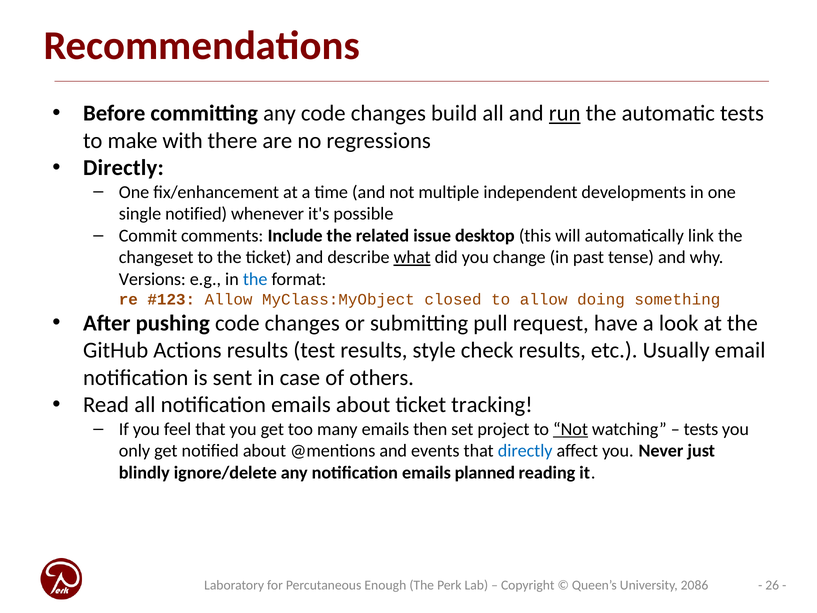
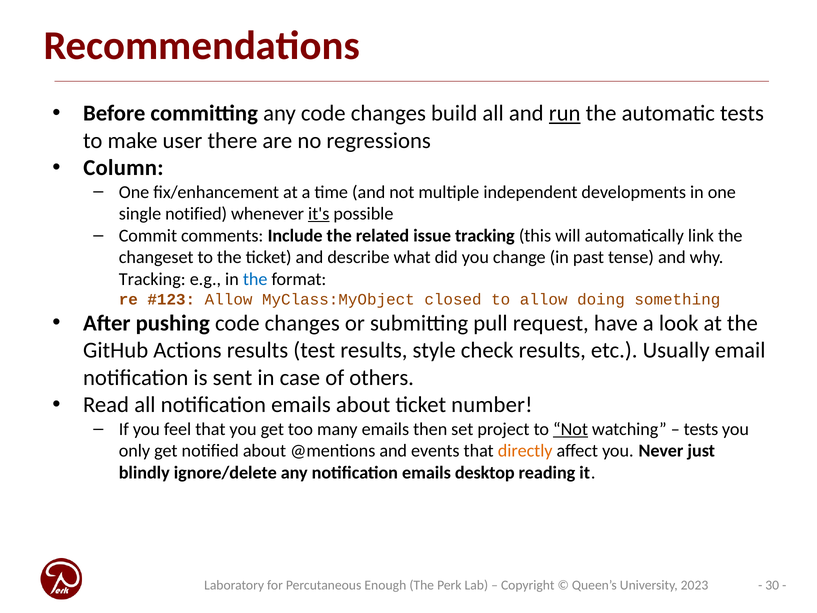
with: with -> user
Directly at (123, 168): Directly -> Column
it's underline: none -> present
issue desktop: desktop -> tracking
what underline: present -> none
Versions at (152, 279): Versions -> Tracking
tracking: tracking -> number
directly at (525, 451) colour: blue -> orange
planned: planned -> desktop
26: 26 -> 30
2086: 2086 -> 2023
